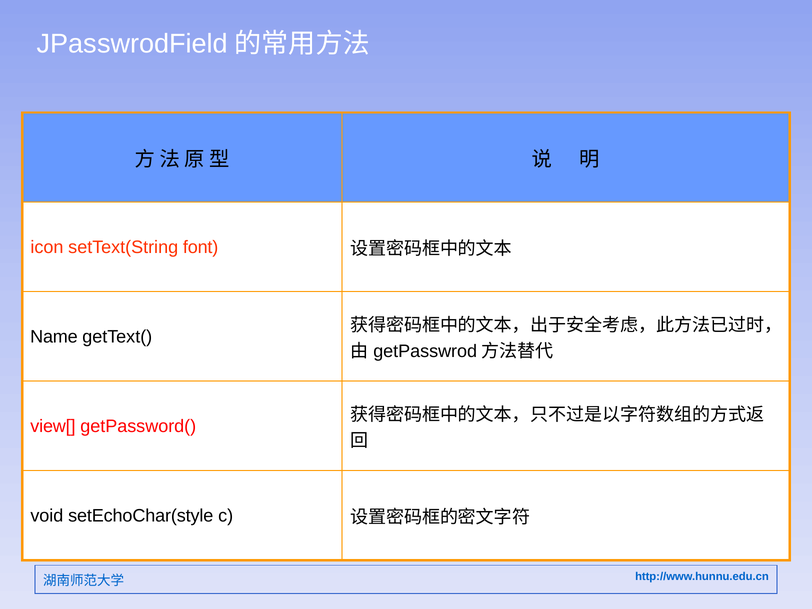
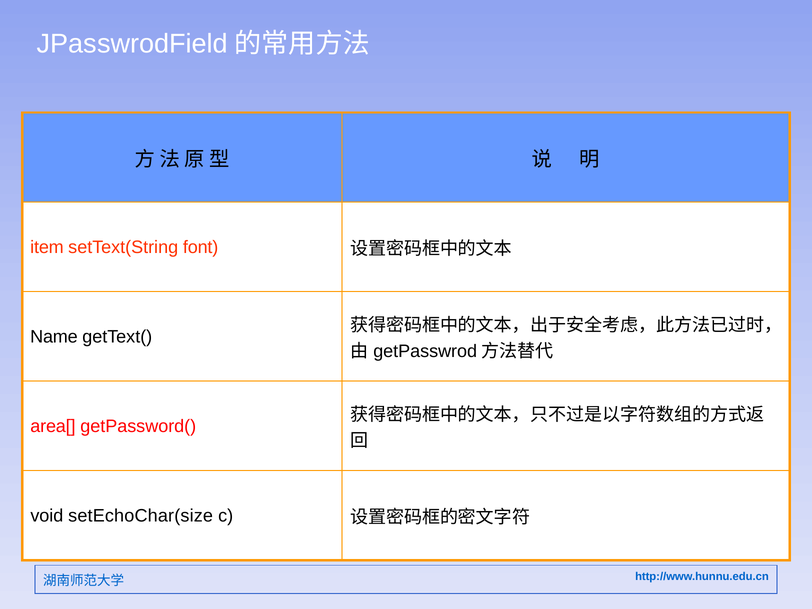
icon: icon -> item
view[: view[ -> area[
setEchoChar(style: setEchoChar(style -> setEchoChar(size
